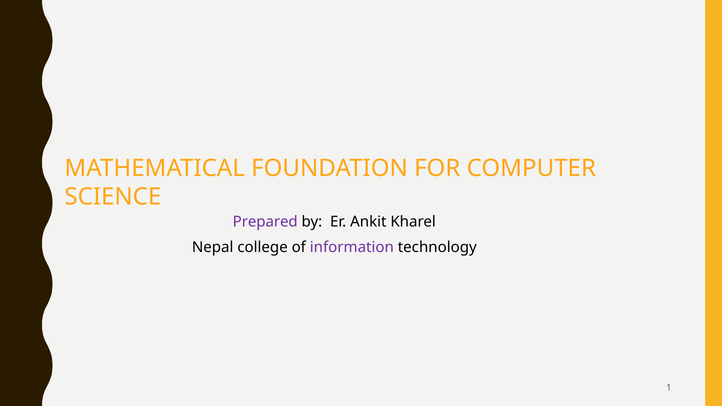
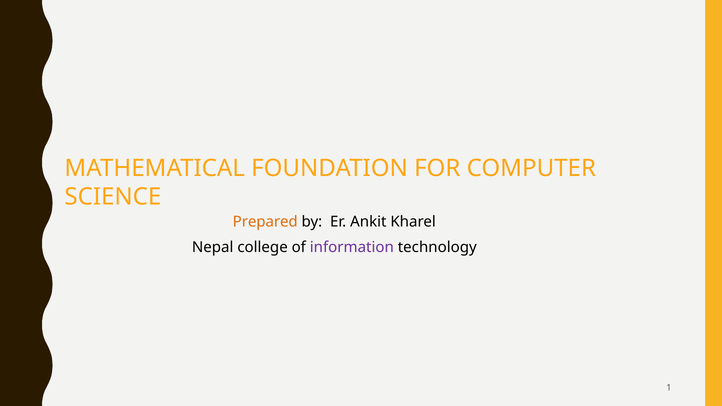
Prepared colour: purple -> orange
